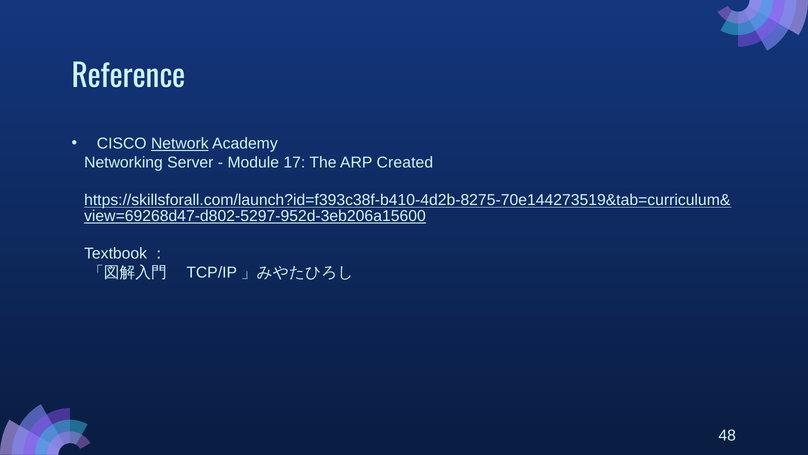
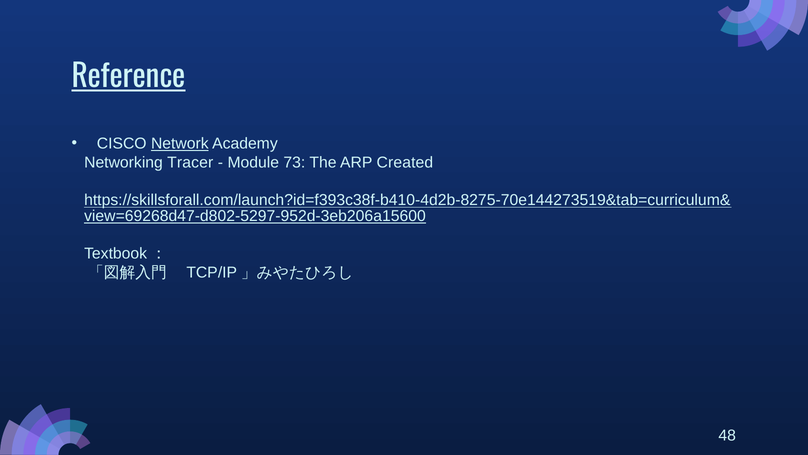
Reference underline: none -> present
Server: Server -> Tracer
17: 17 -> 73
